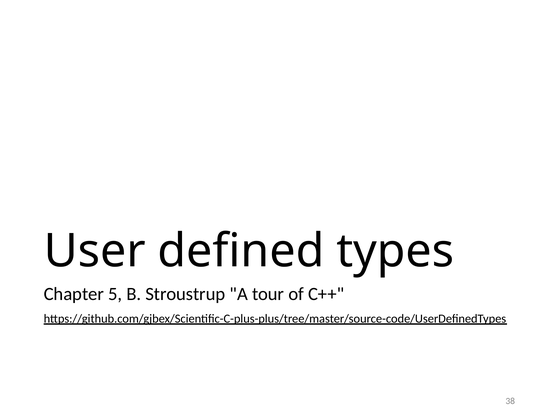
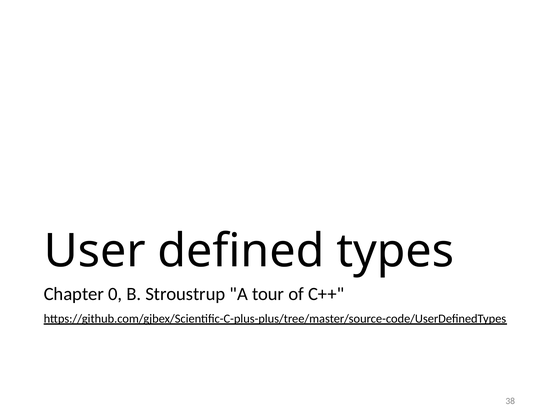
5: 5 -> 0
